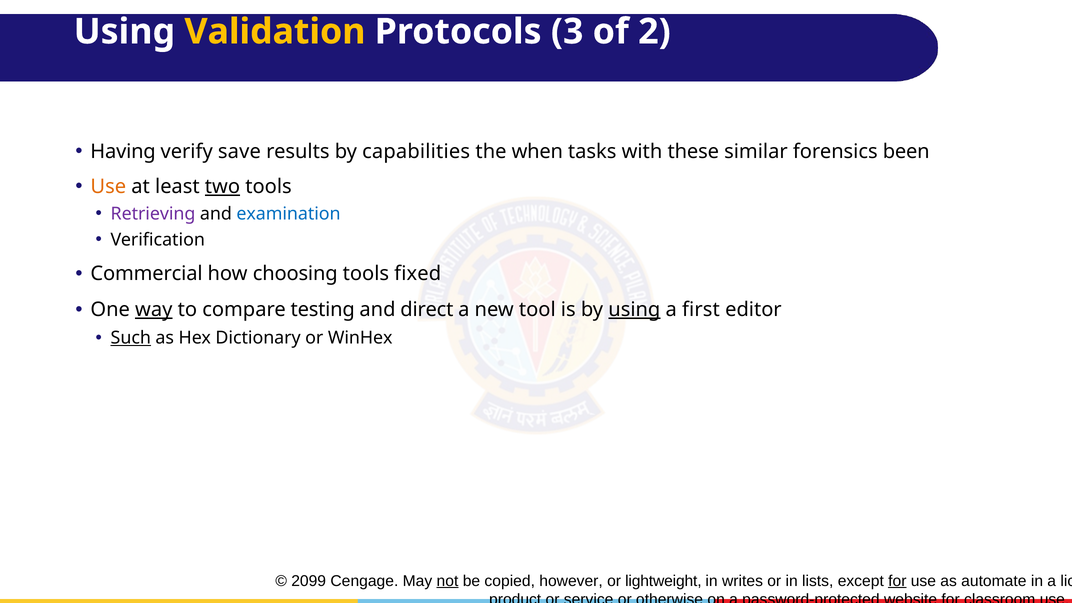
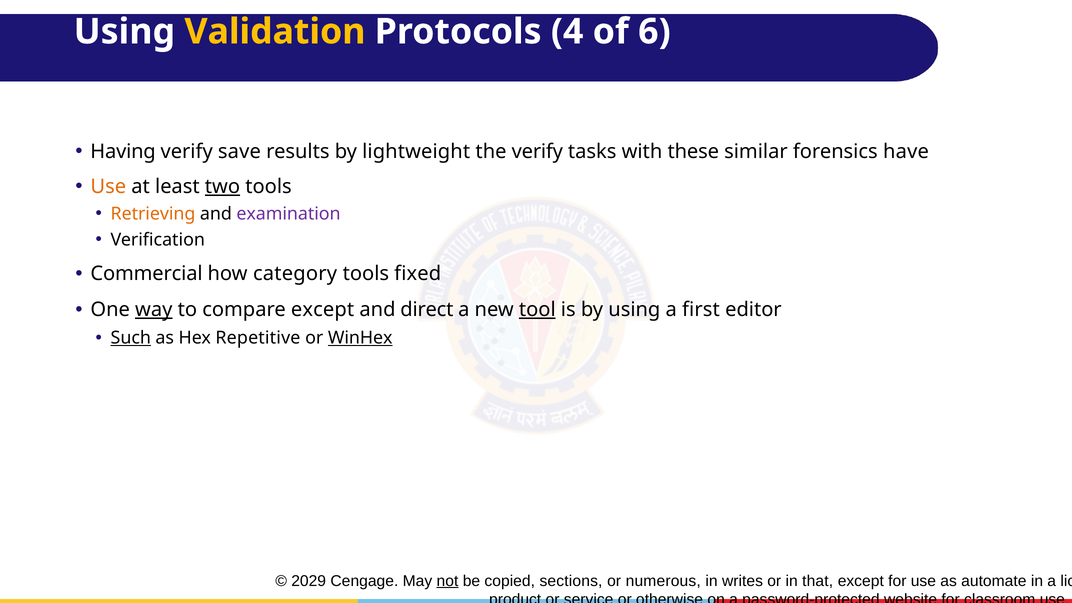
3: 3 -> 4
2: 2 -> 6
capabilities: capabilities -> lightweight
the when: when -> verify
been: been -> have
Retrieving colour: purple -> orange
examination colour: blue -> purple
choosing: choosing -> category
compare testing: testing -> except
tool underline: none -> present
using at (634, 310) underline: present -> none
Dictionary: Dictionary -> Repetitive
WinHex underline: none -> present
2099: 2099 -> 2029
however: however -> sections
lightweight: lightweight -> numerous
lists: lists -> that
for at (897, 581) underline: present -> none
